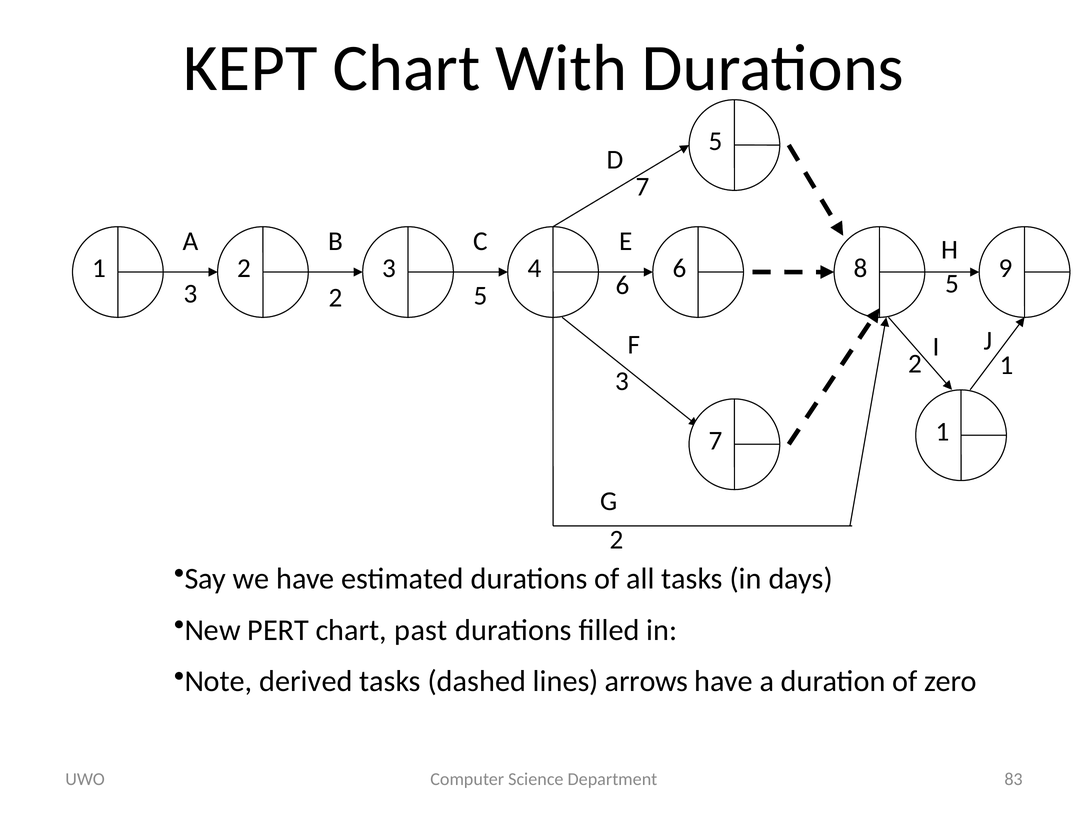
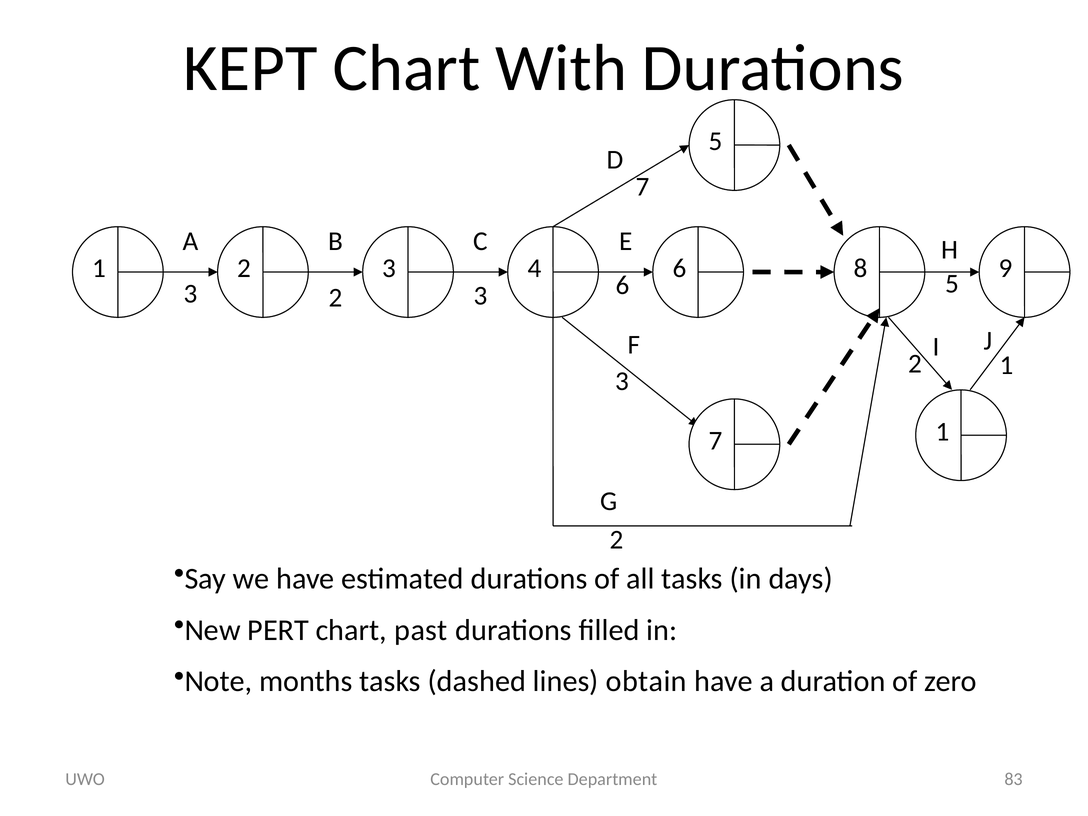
3 2 5: 5 -> 3
derived: derived -> months
arrows: arrows -> obtain
